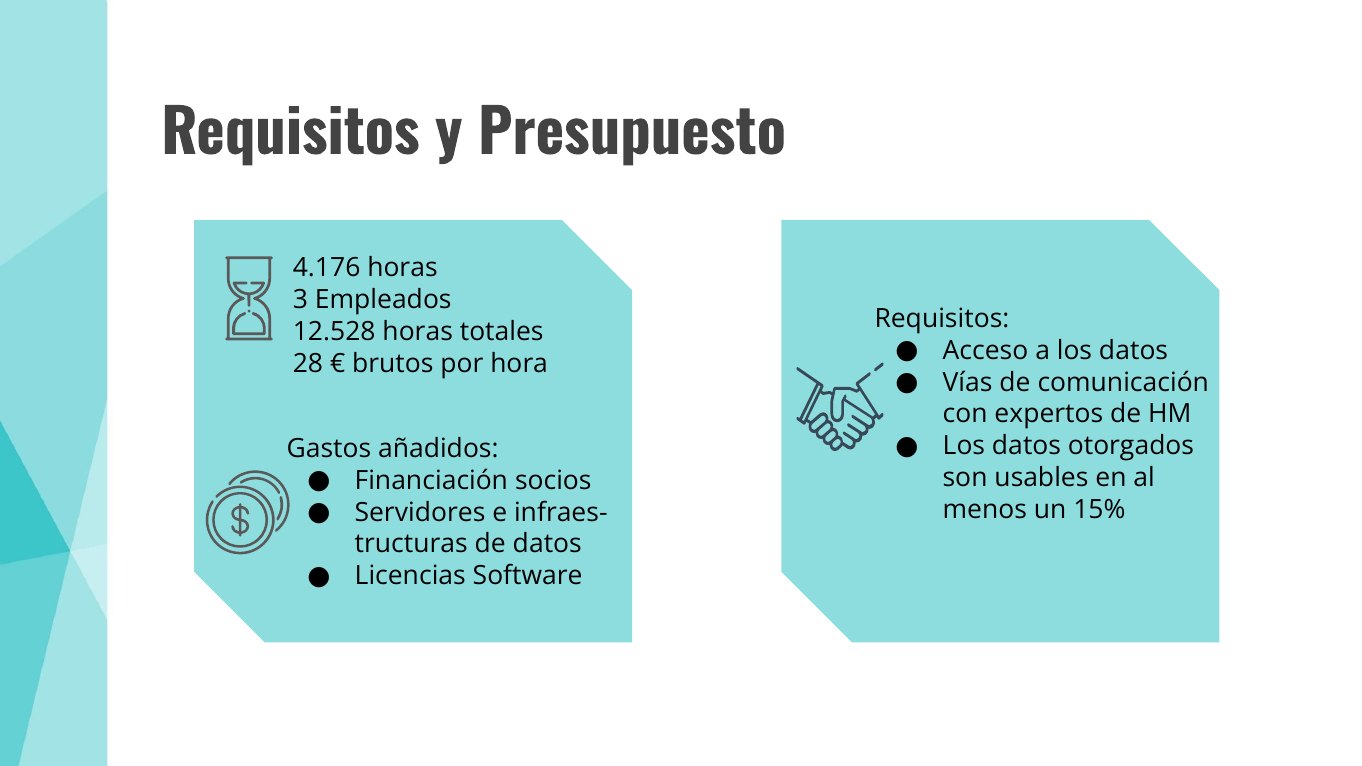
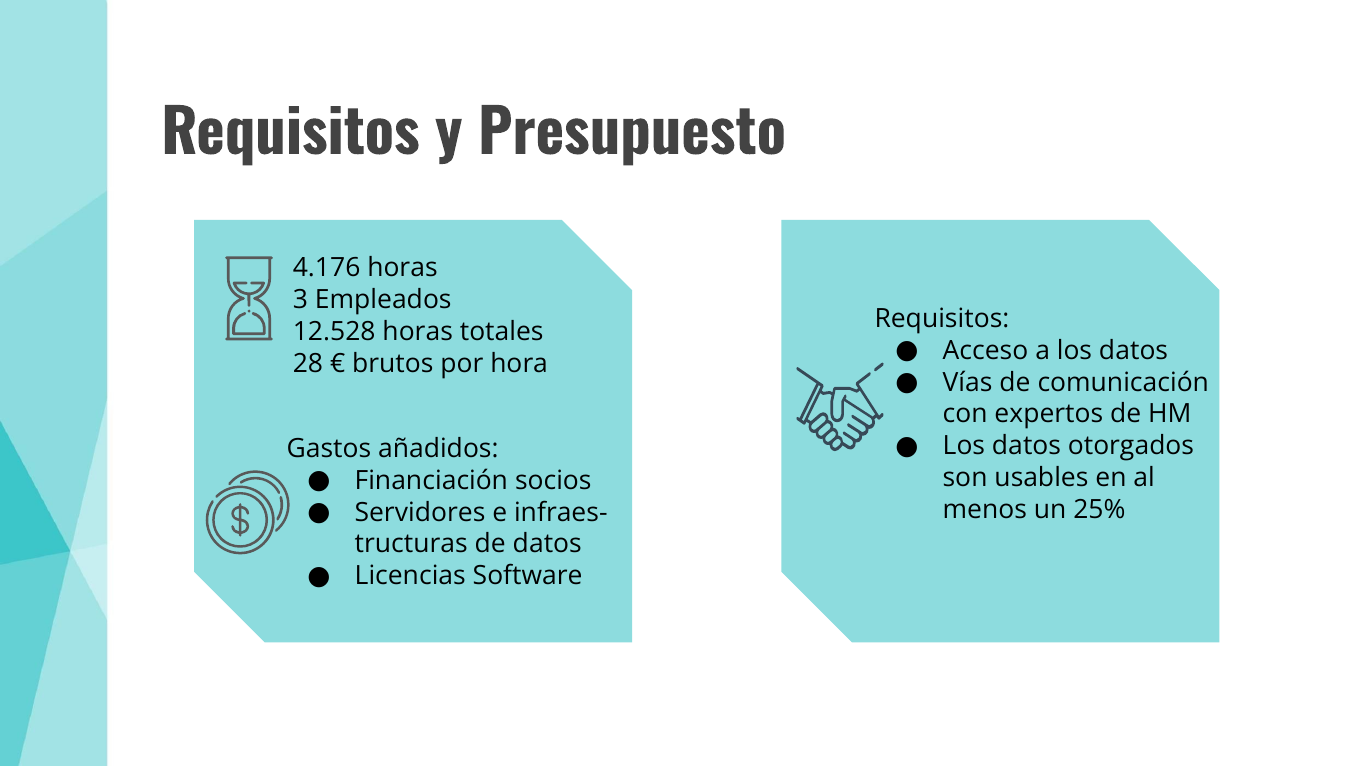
15%: 15% -> 25%
